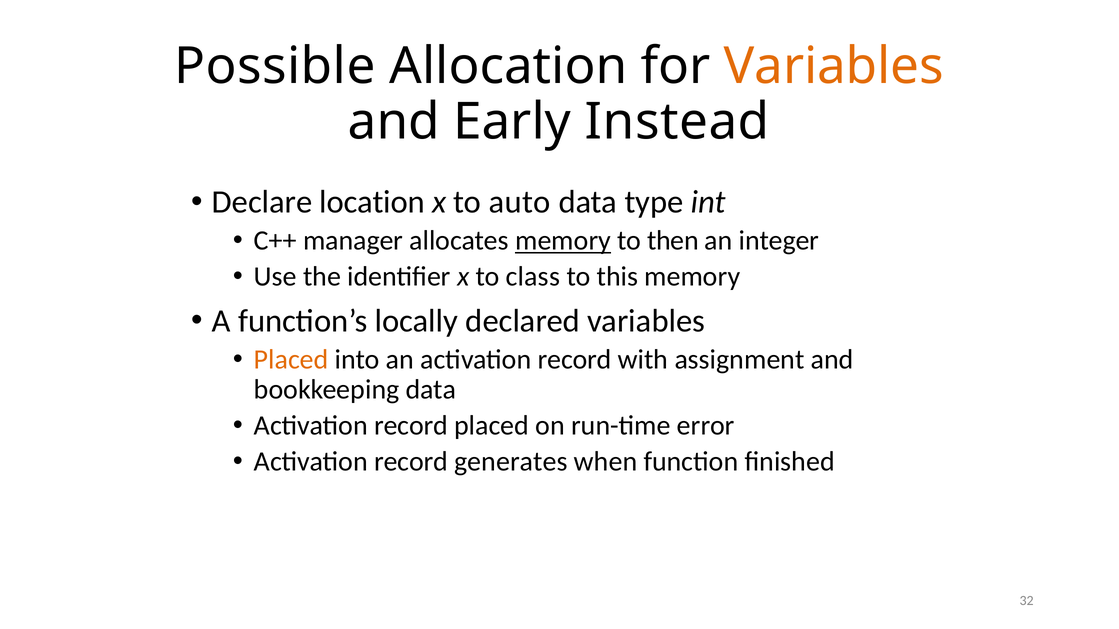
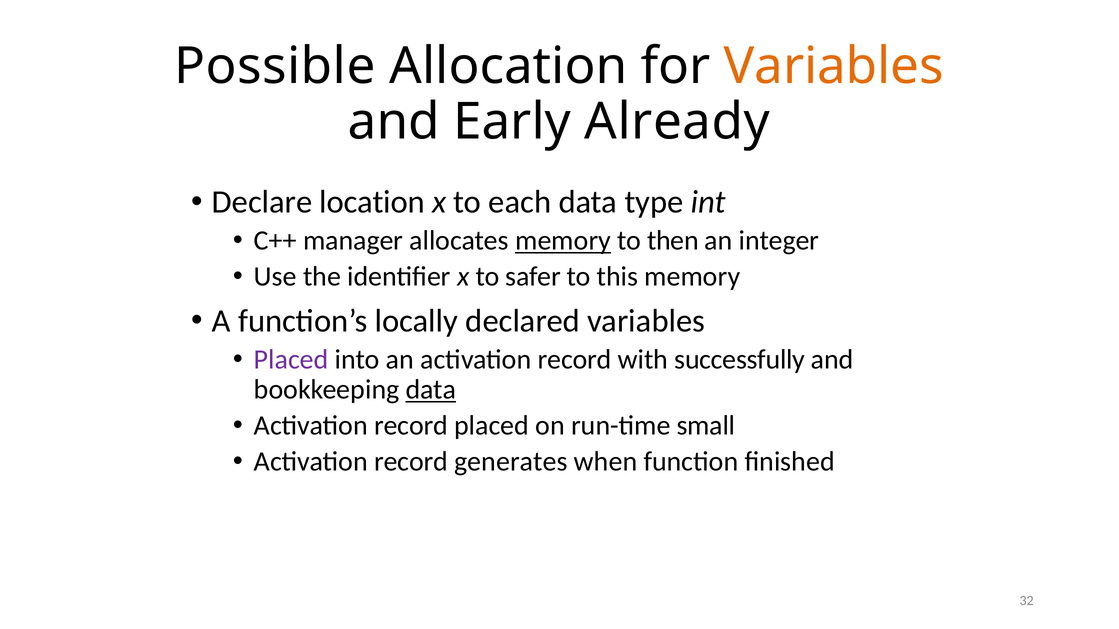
Instead: Instead -> Already
auto: auto -> each
class: class -> safer
Placed at (291, 360) colour: orange -> purple
assignment: assignment -> successfully
data at (431, 390) underline: none -> present
error: error -> small
